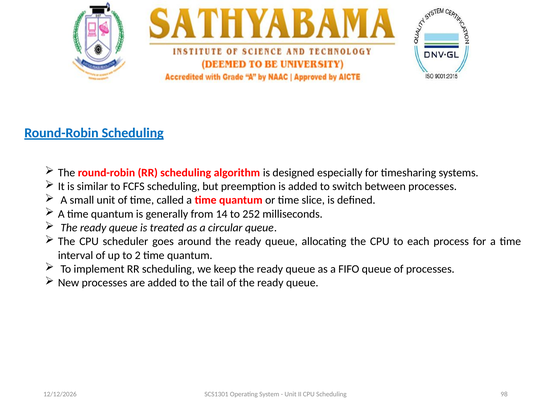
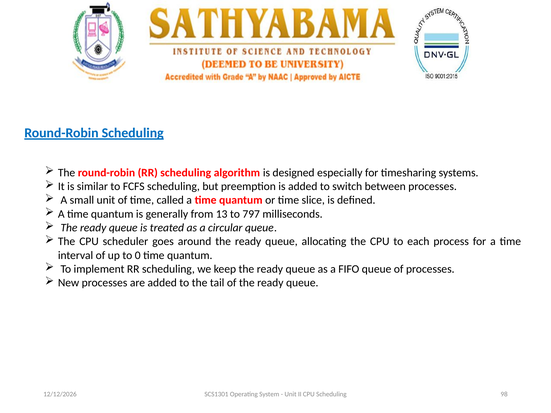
14: 14 -> 13
252: 252 -> 797
2: 2 -> 0
